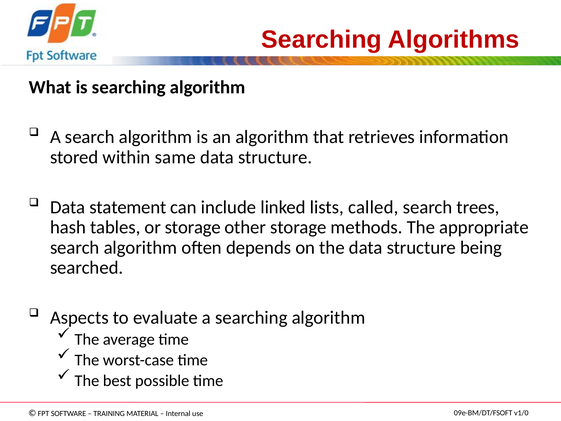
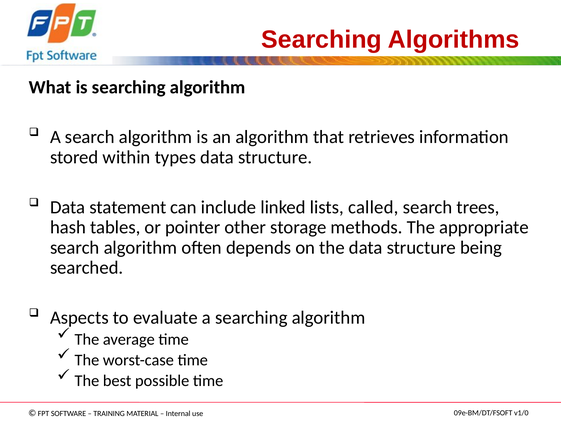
same: same -> types
or storage: storage -> pointer
